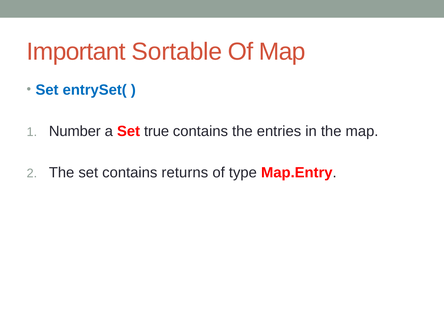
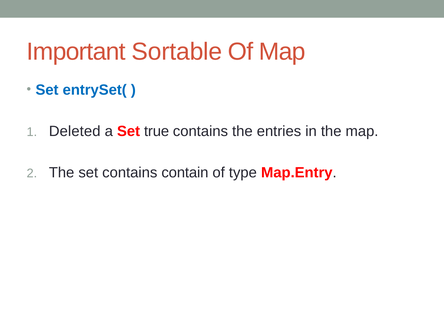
Number: Number -> Deleted
returns: returns -> contain
